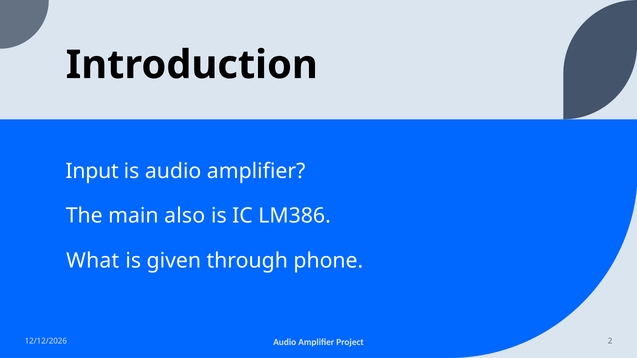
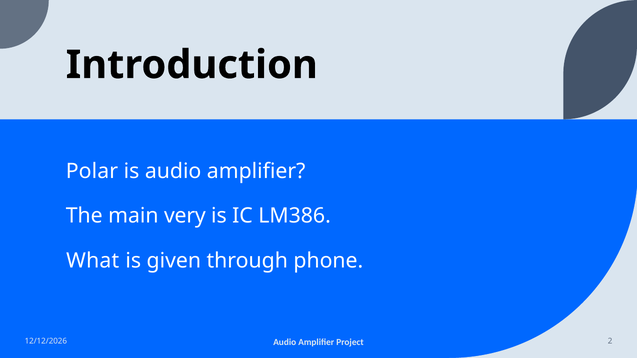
Input: Input -> Polar
also: also -> very
